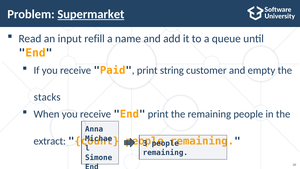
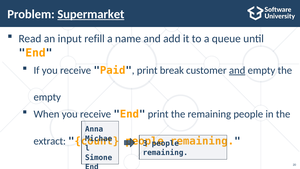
string: string -> break
and at (237, 70) underline: none -> present
stacks at (47, 97): stacks -> empty
